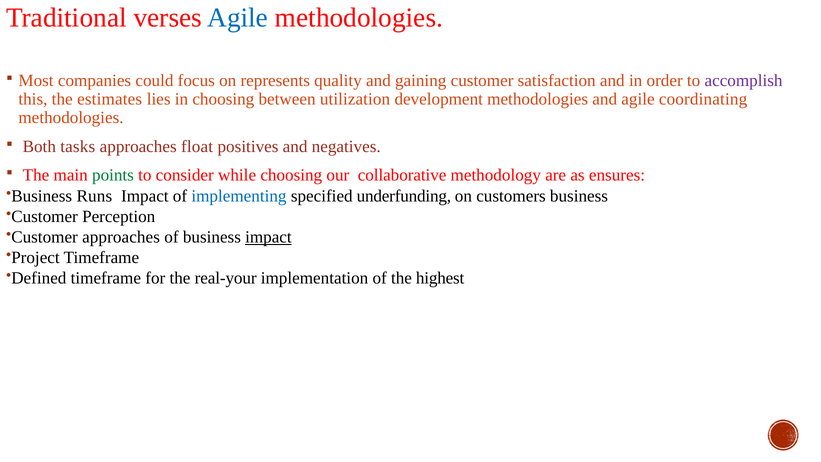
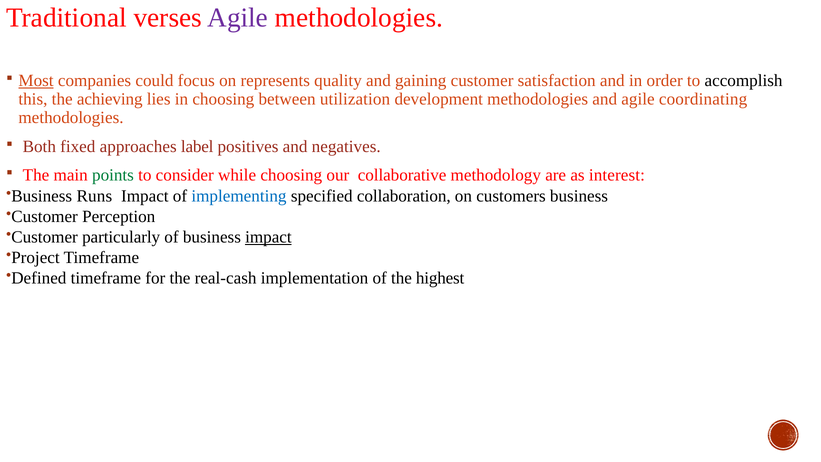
Agile at (238, 18) colour: blue -> purple
Most underline: none -> present
accomplish colour: purple -> black
estimates: estimates -> achieving
tasks: tasks -> fixed
float: float -> label
ensures: ensures -> interest
underfunding: underfunding -> collaboration
Customer approaches: approaches -> particularly
real-your: real-your -> real-cash
